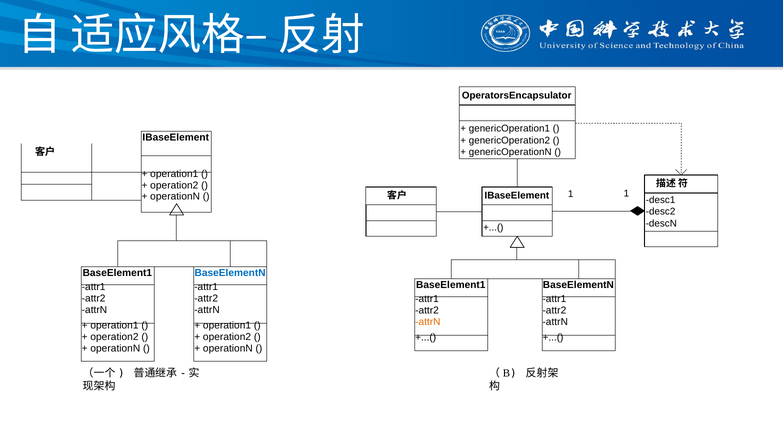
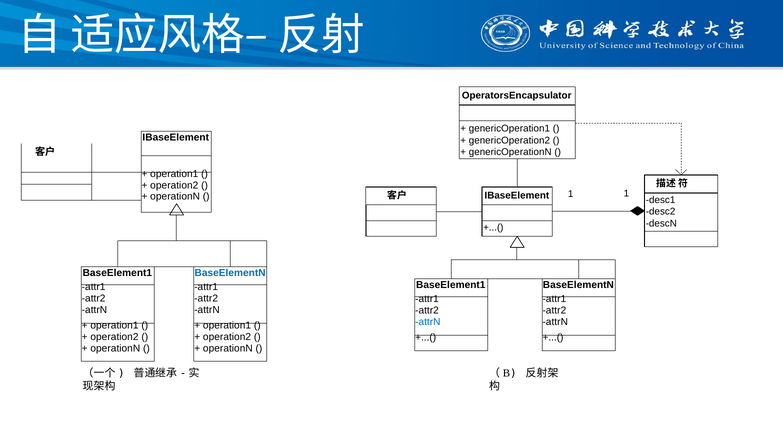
attrN at (428, 322) colour: orange -> blue
